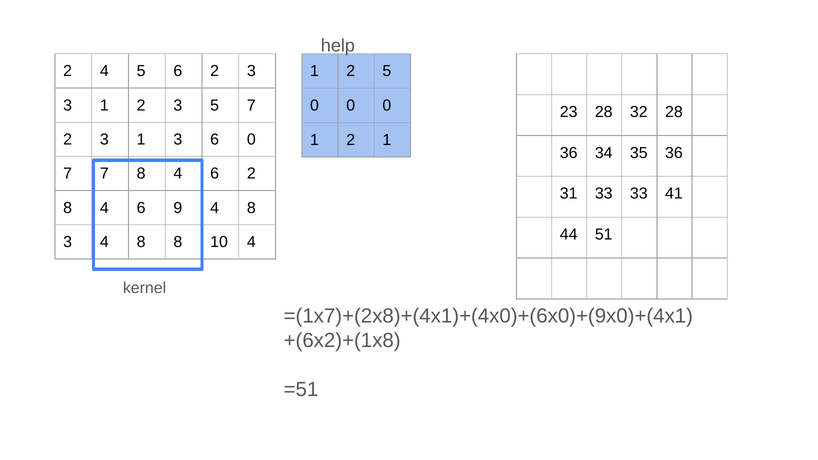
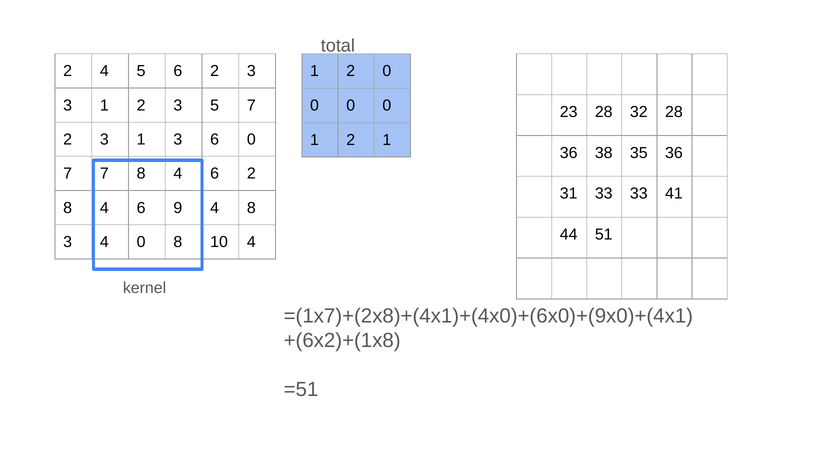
help: help -> total
2 5: 5 -> 0
34: 34 -> 38
3 4 8: 8 -> 0
